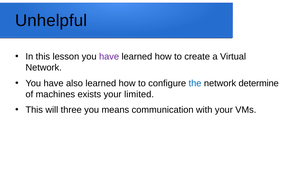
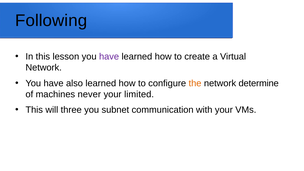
Unhelpful: Unhelpful -> Following
the colour: blue -> orange
exists: exists -> never
means: means -> subnet
